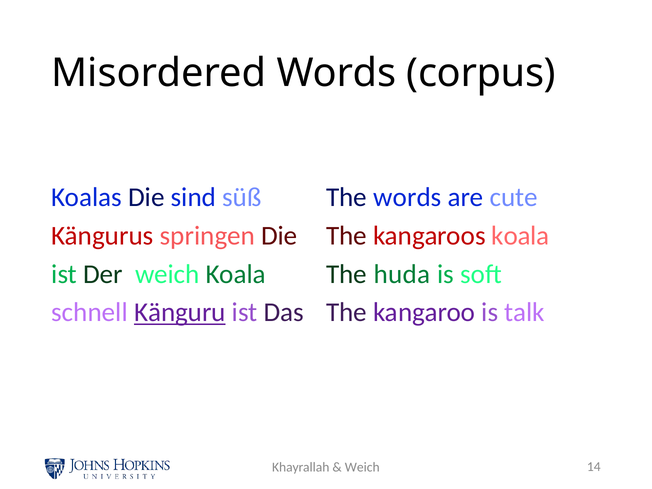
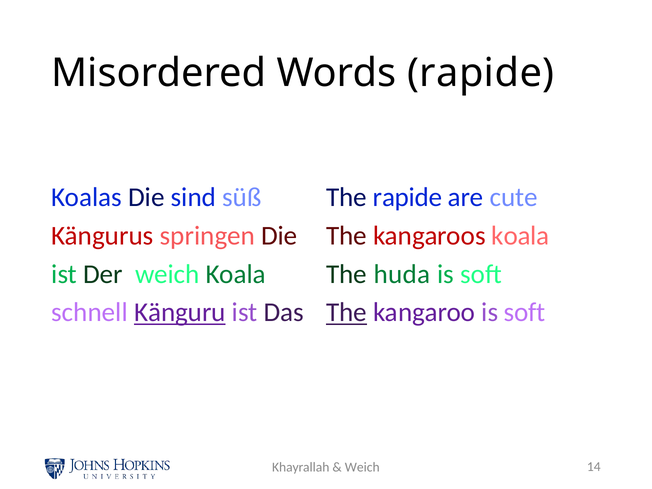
Words corpus: corpus -> rapide
The words: words -> rapide
The at (346, 312) underline: none -> present
kangaroo is talk: talk -> soft
